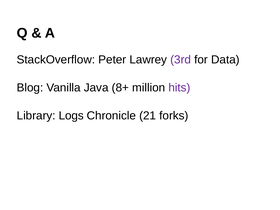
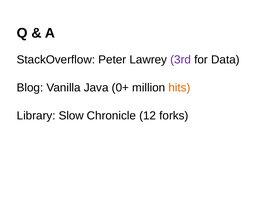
8+: 8+ -> 0+
hits colour: purple -> orange
Logs: Logs -> Slow
21: 21 -> 12
